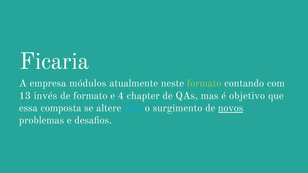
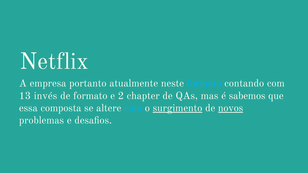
Ficaria: Ficaria -> Netflix
módulos: módulos -> portanto
formato at (204, 83) colour: light green -> light blue
4: 4 -> 2
objetivo: objetivo -> sabemos
surgimento underline: none -> present
